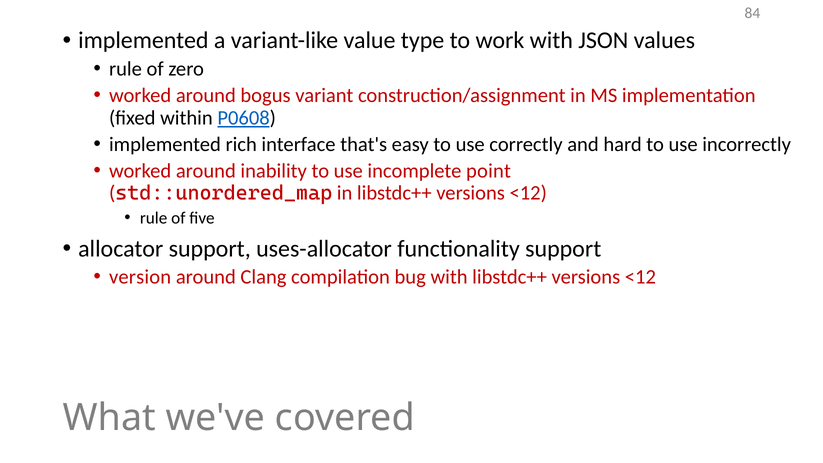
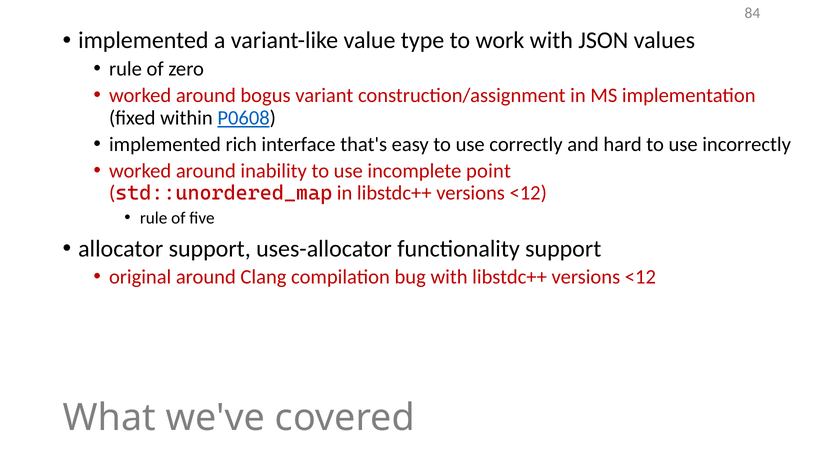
version: version -> original
